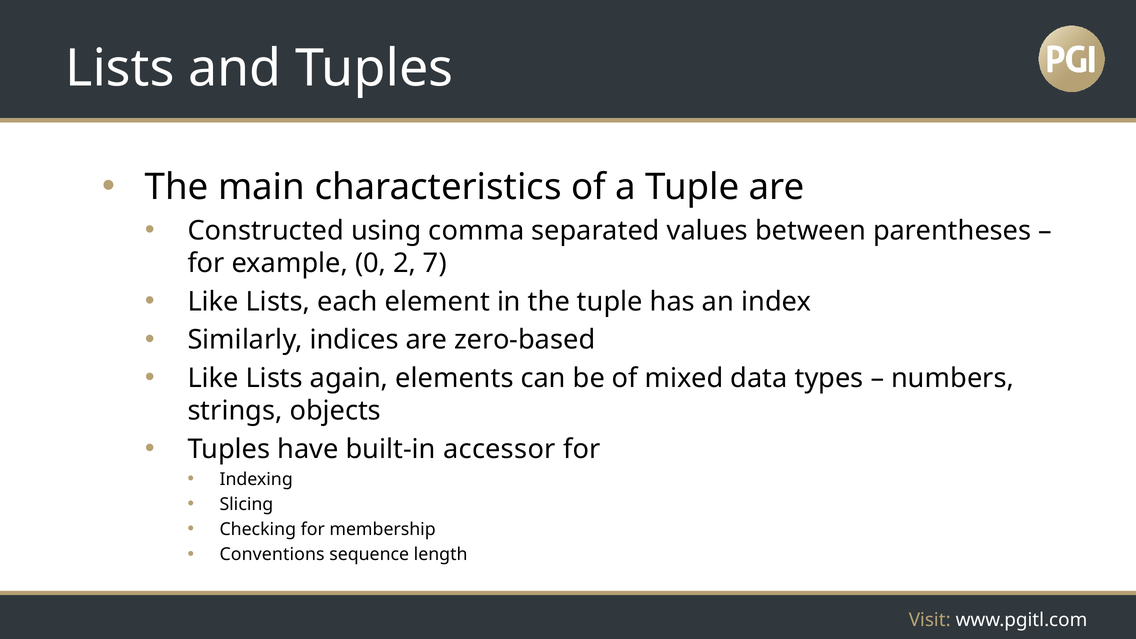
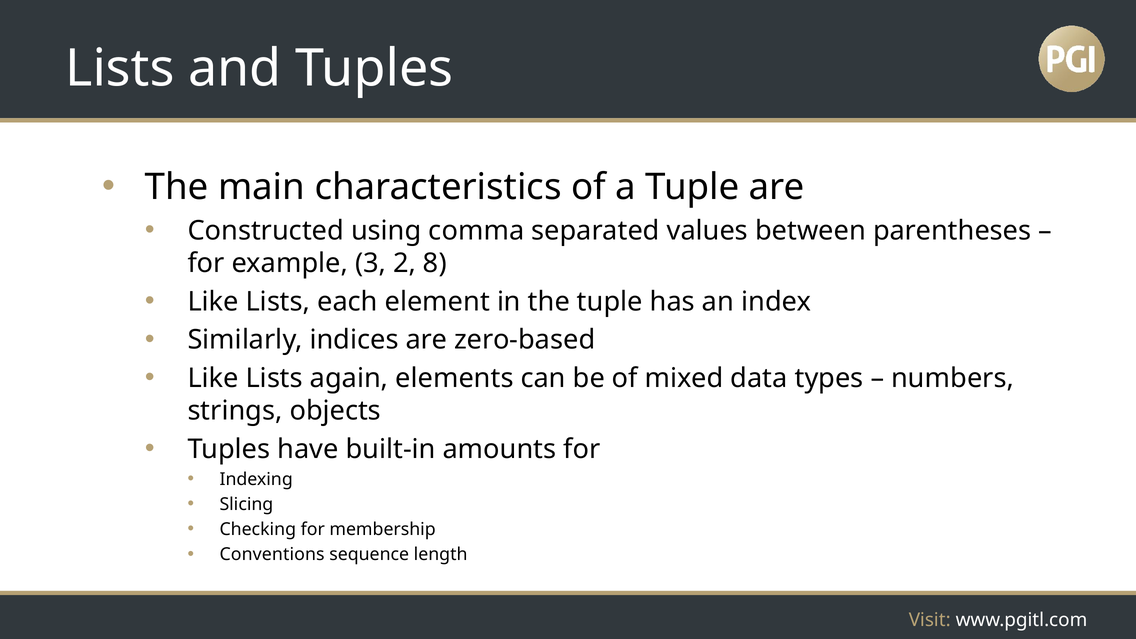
0: 0 -> 3
7: 7 -> 8
accessor: accessor -> amounts
